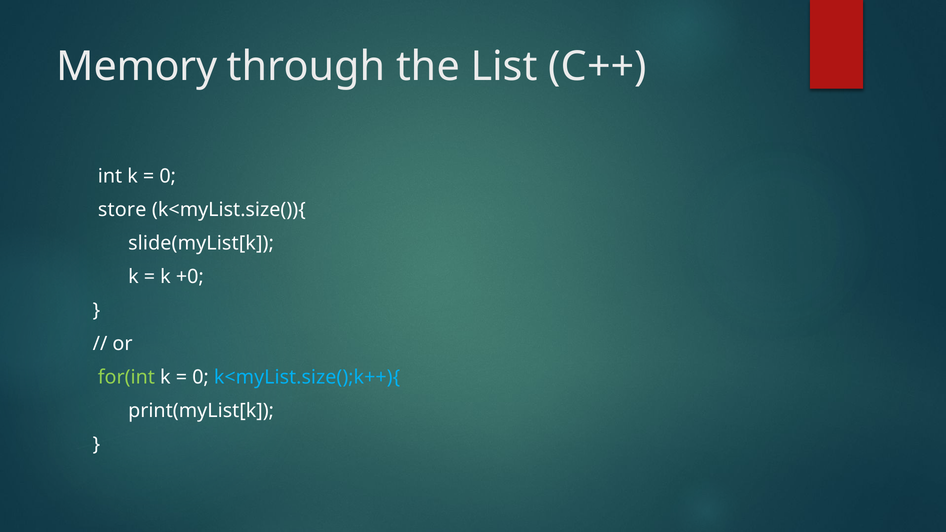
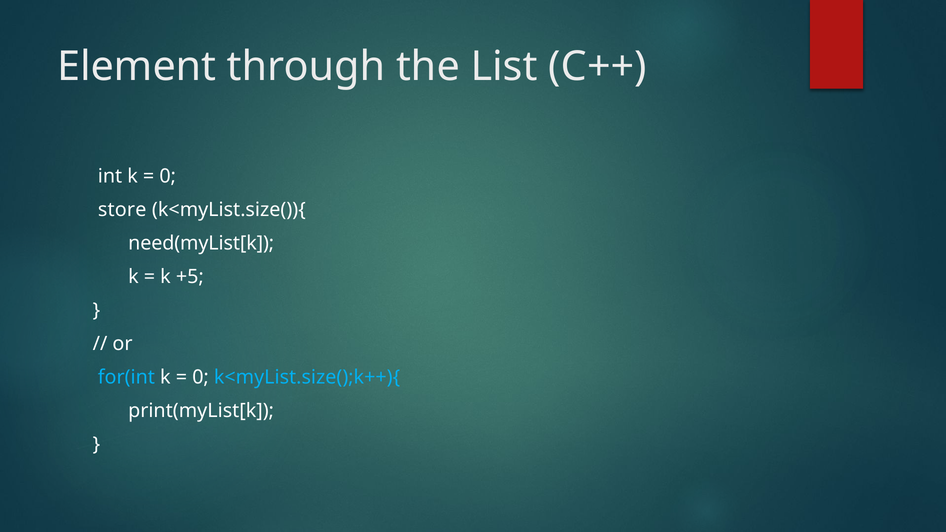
Memory: Memory -> Element
slide(myList[k: slide(myList[k -> need(myList[k
+0: +0 -> +5
for(int colour: light green -> light blue
